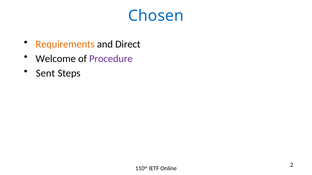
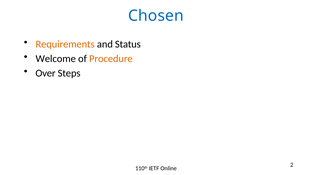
Direct: Direct -> Status
Procedure colour: purple -> orange
Sent: Sent -> Over
